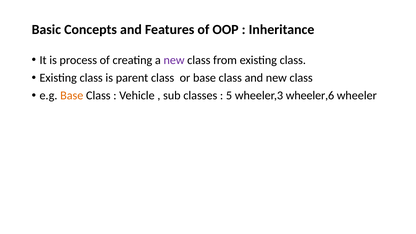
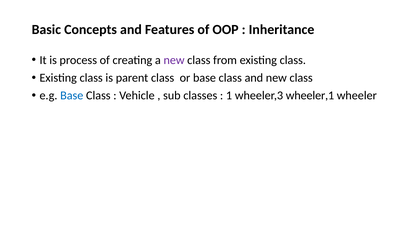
Base at (72, 96) colour: orange -> blue
5: 5 -> 1
wheeler,6: wheeler,6 -> wheeler,1
